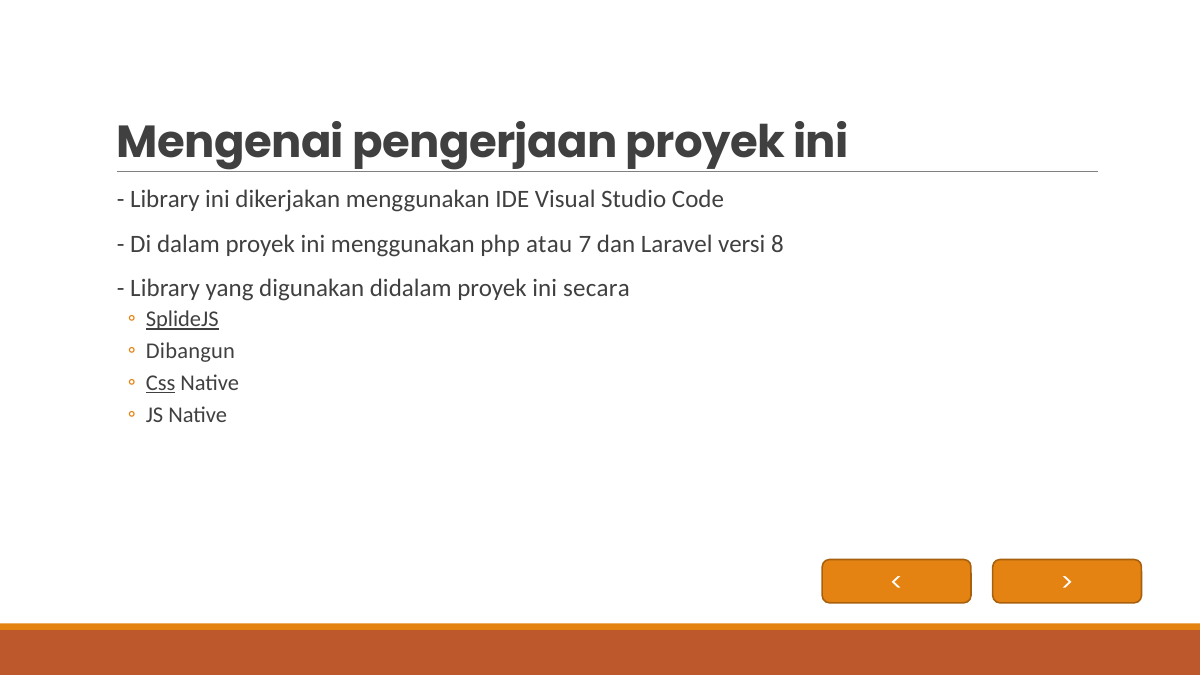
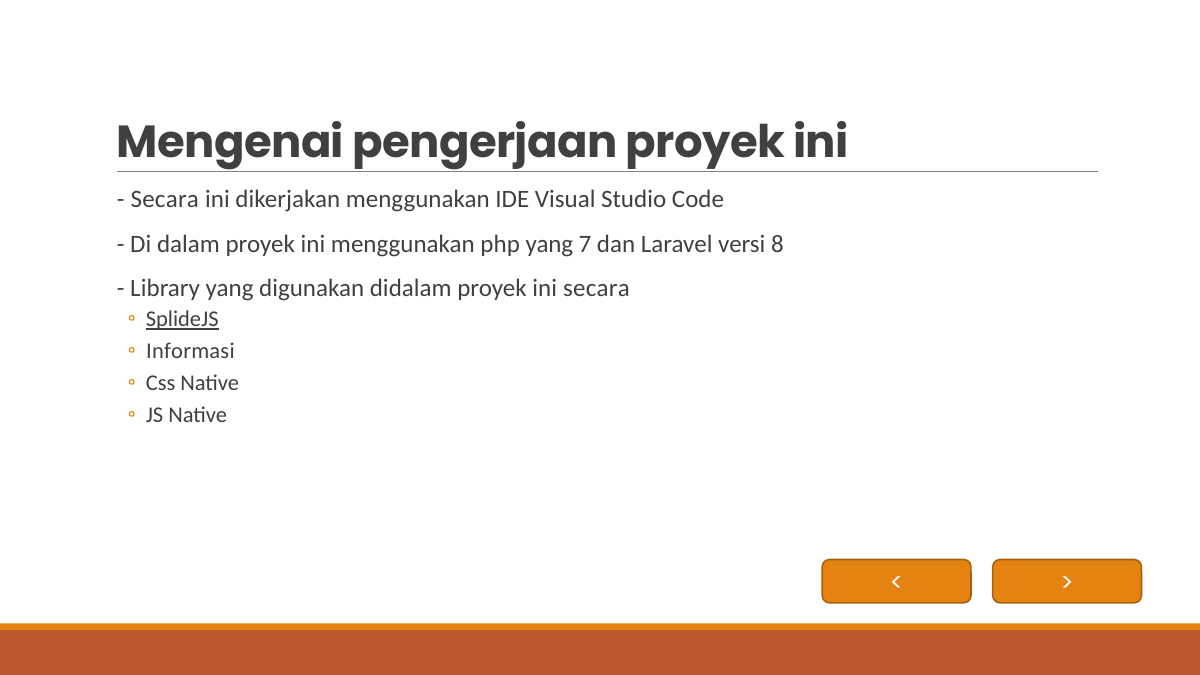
Library at (165, 200): Library -> Secara
php atau: atau -> yang
Dibangun: Dibangun -> Informasi
Css underline: present -> none
